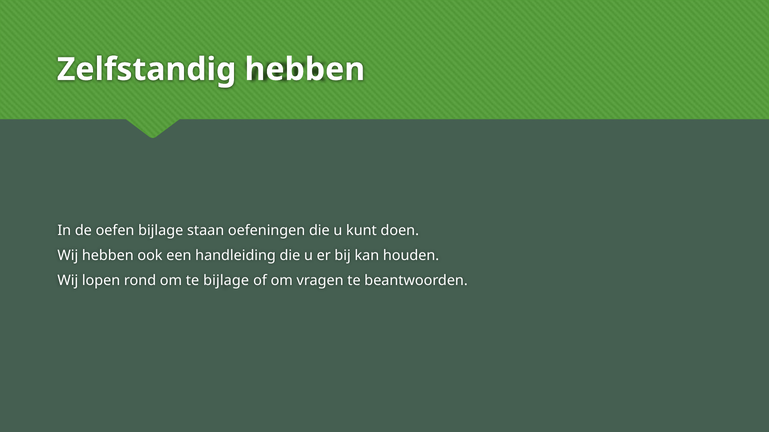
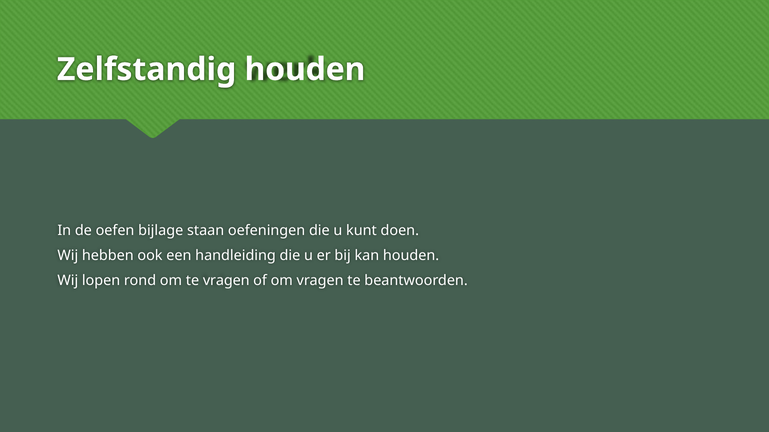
Zelfstandig hebben: hebben -> houden
te bijlage: bijlage -> vragen
